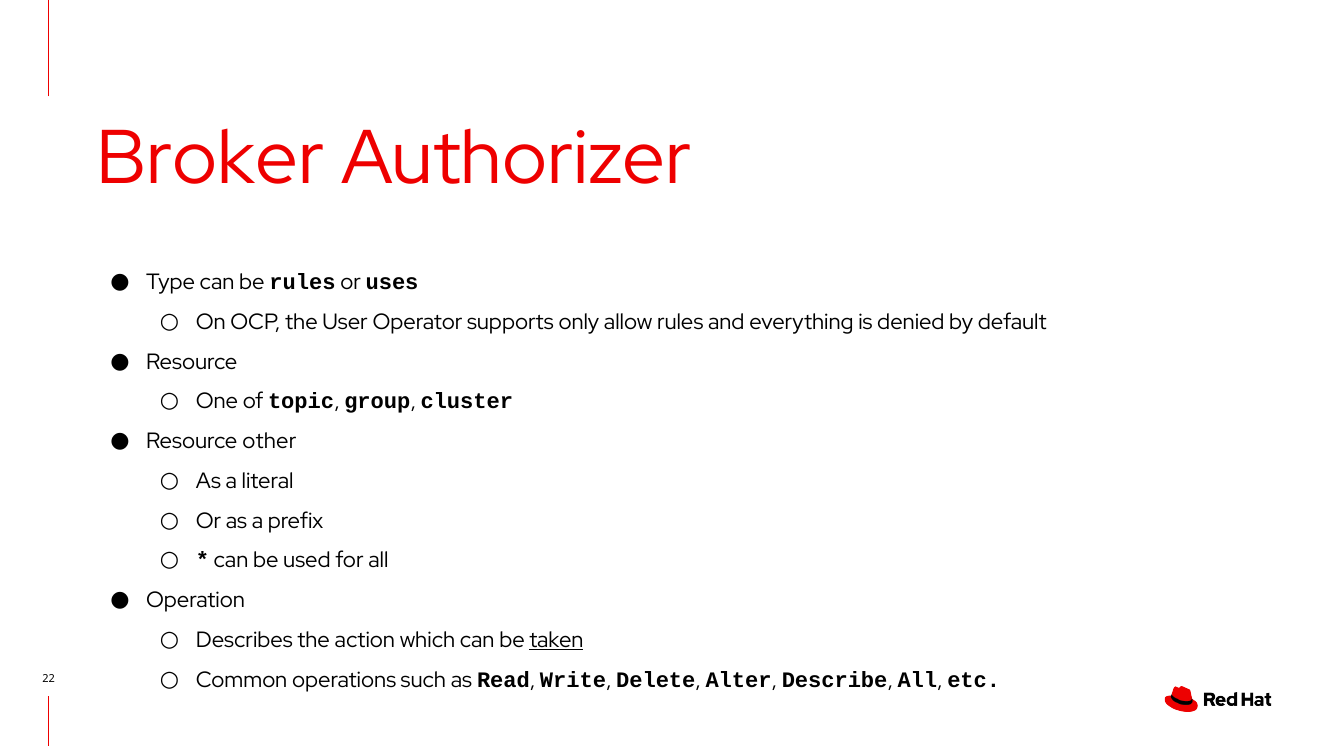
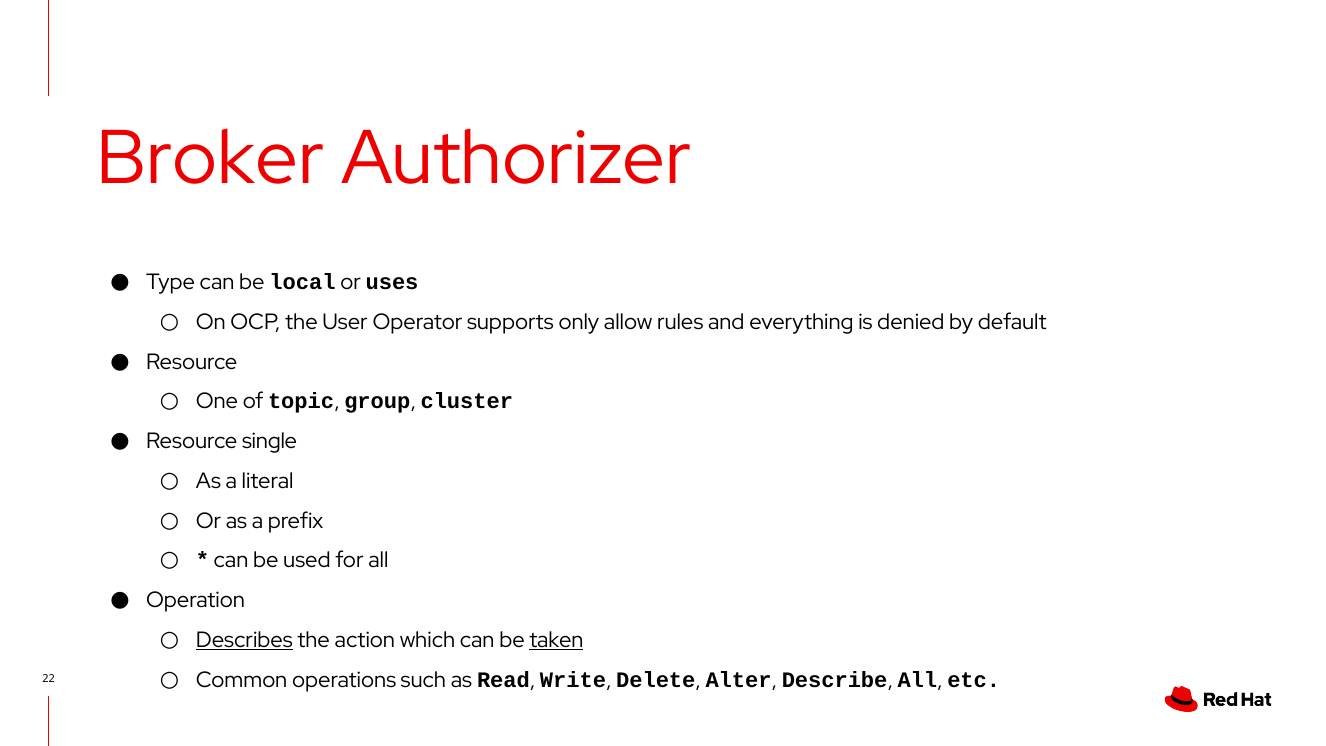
be rules: rules -> local
other: other -> single
Describes underline: none -> present
